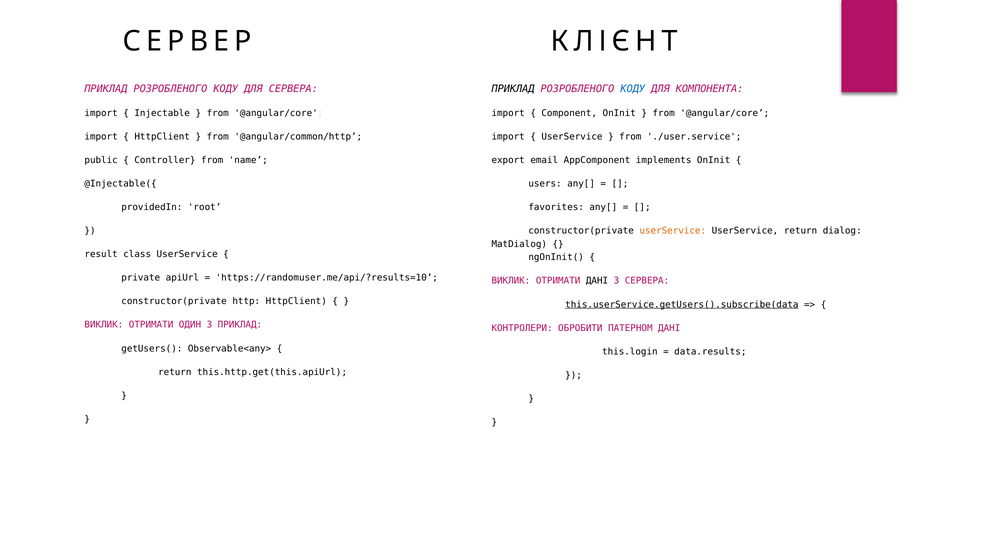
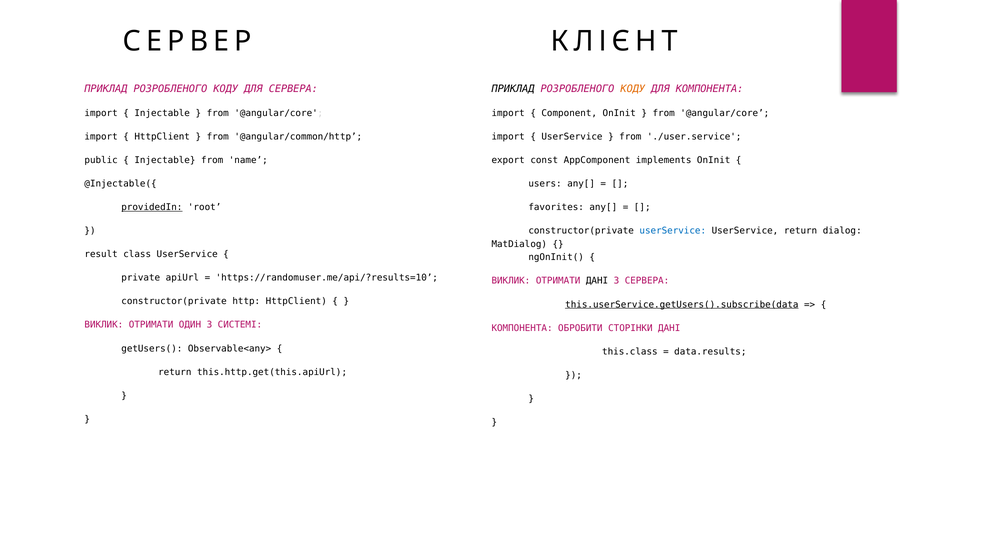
КОДУ at (633, 89) colour: blue -> orange
Controller at (165, 160): Controller -> Injectable
email: email -> const
providedIn underline: none -> present
userService at (673, 231) colour: orange -> blue
З ПРИКЛАД: ПРИКЛАД -> СИСТЕМІ
КОНТРОЛЕРИ at (522, 328): КОНТРОЛЕРИ -> КОМПОНЕНТА
ПАТЕРНОМ: ПАТЕРНОМ -> СТОРІНКИ
this.login: this.login -> this.class
